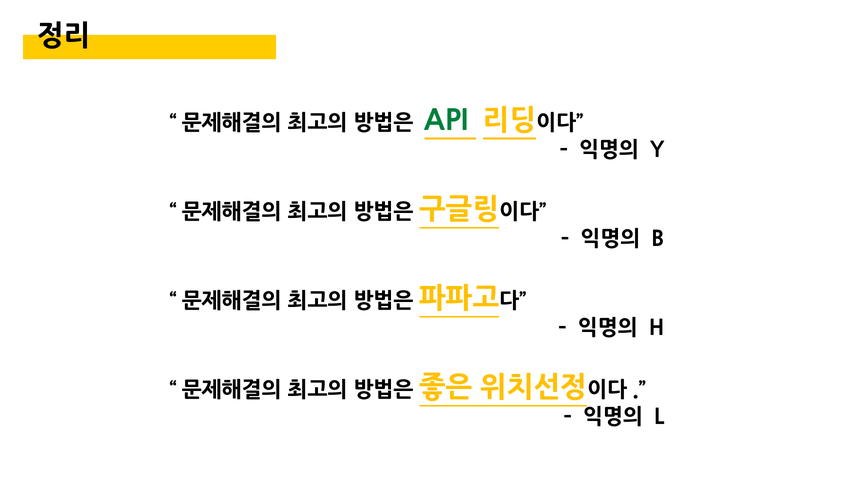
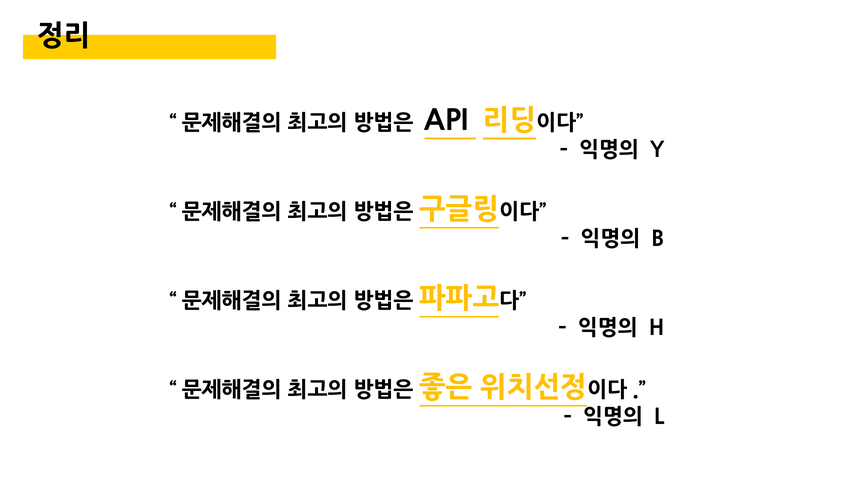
API colour: green -> black
